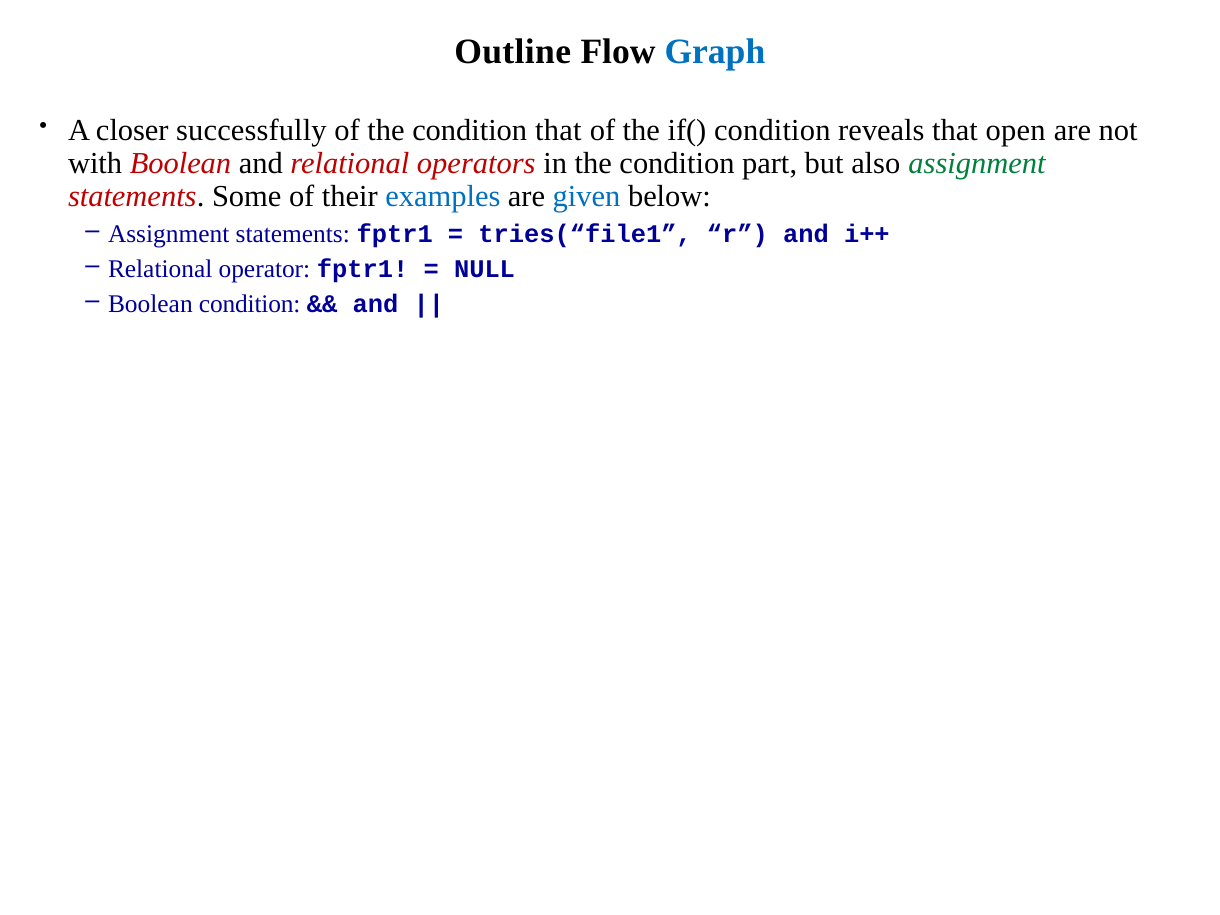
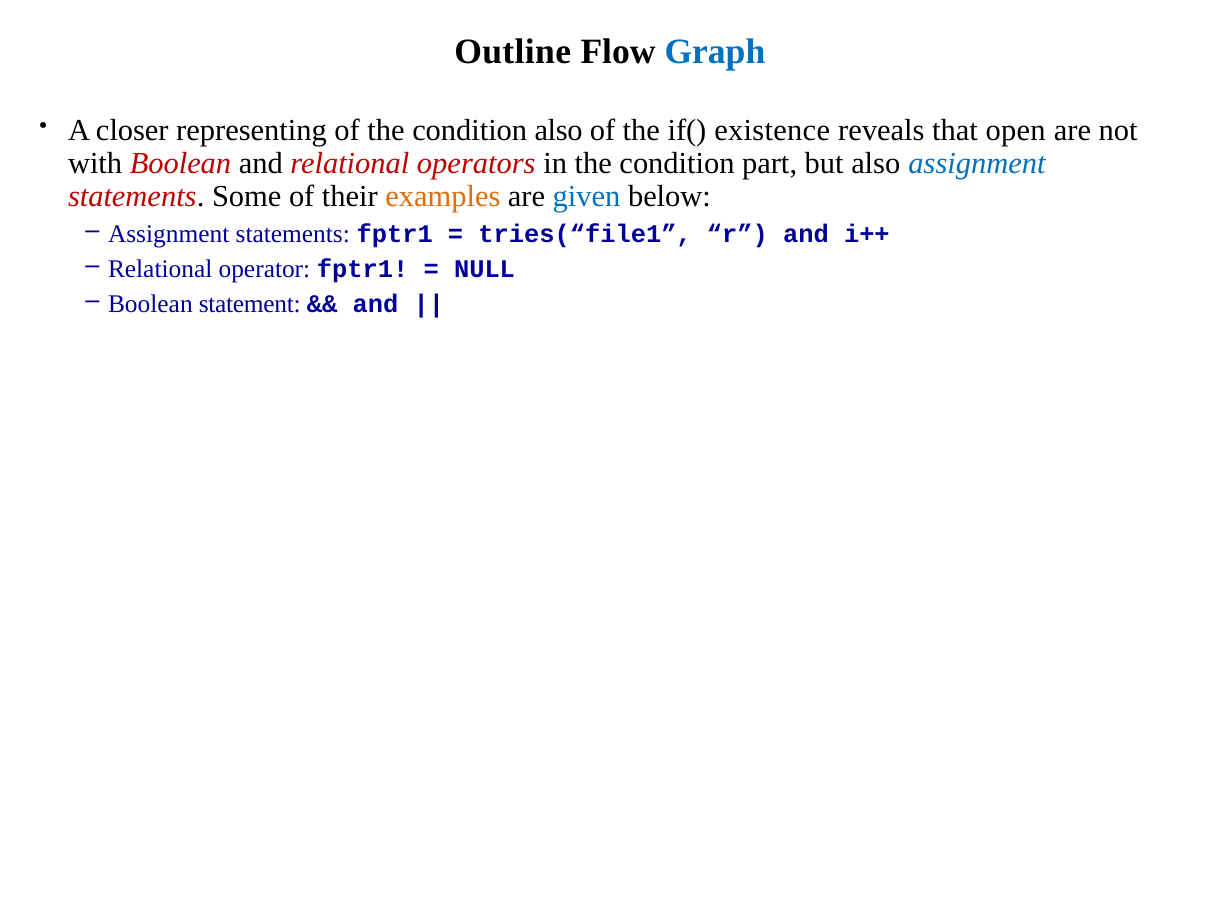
successfully: successfully -> representing
condition that: that -> also
if( condition: condition -> existence
assignment at (977, 163) colour: green -> blue
examples colour: blue -> orange
Boolean condition: condition -> statement
